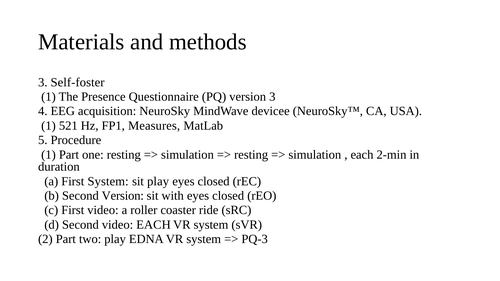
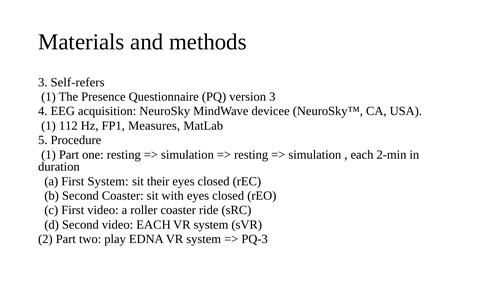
Self-foster: Self-foster -> Self-refers
521: 521 -> 112
sit play: play -> their
Second Version: Version -> Coaster
